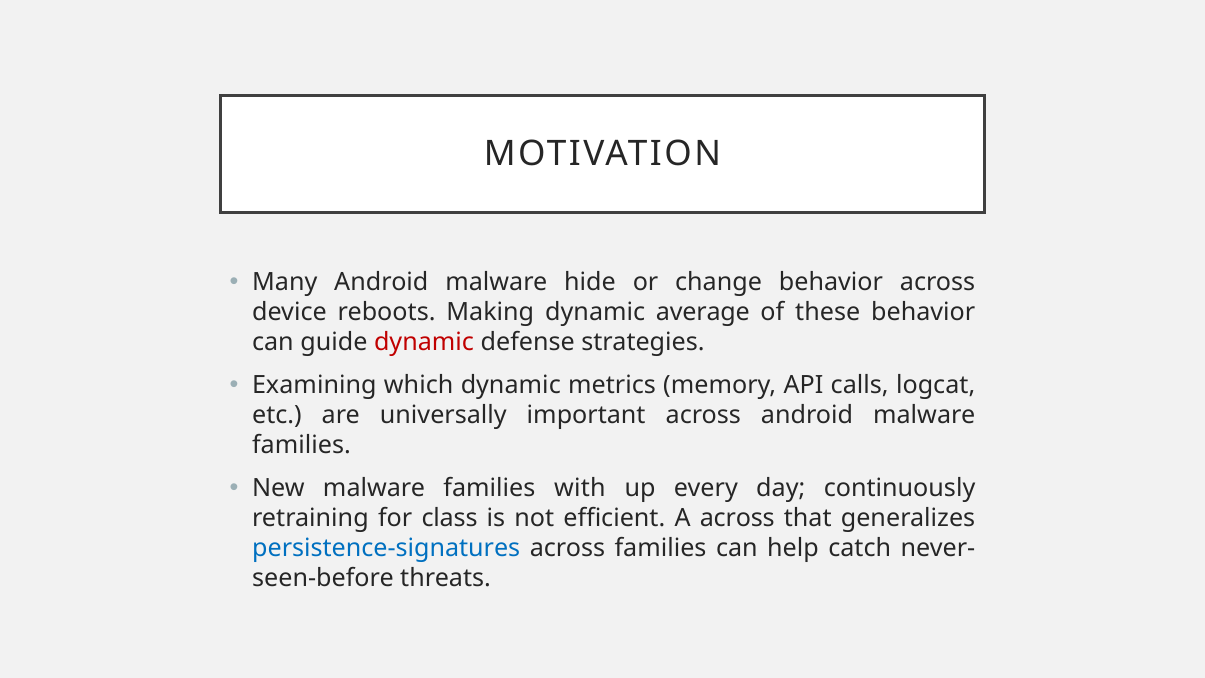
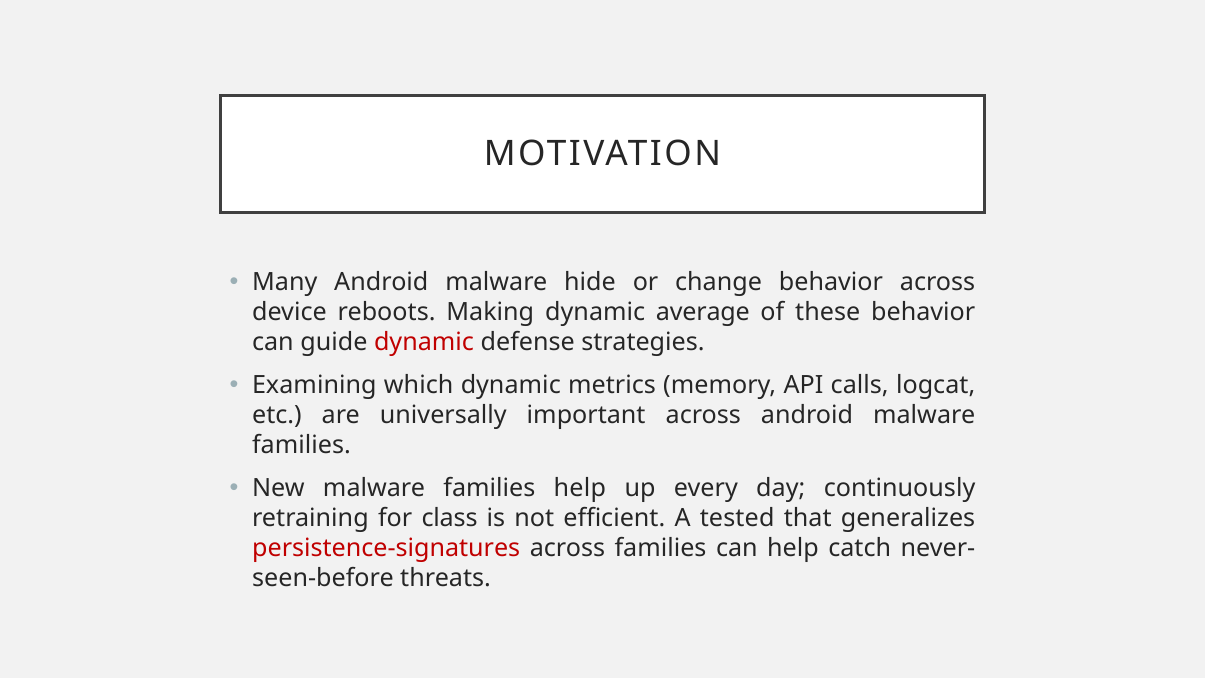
families with: with -> help
A across: across -> tested
persistence-signatures colour: blue -> red
